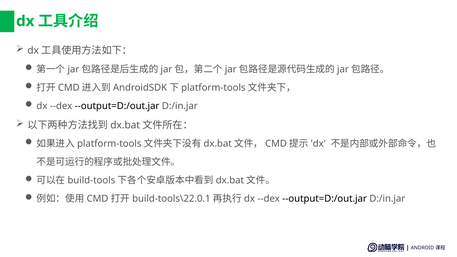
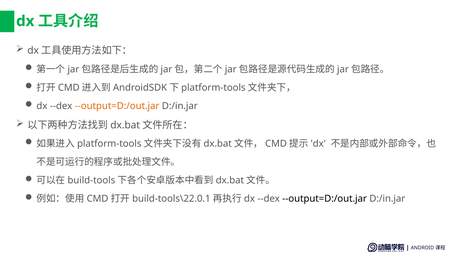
--output=D:/out.jar at (117, 106) colour: black -> orange
